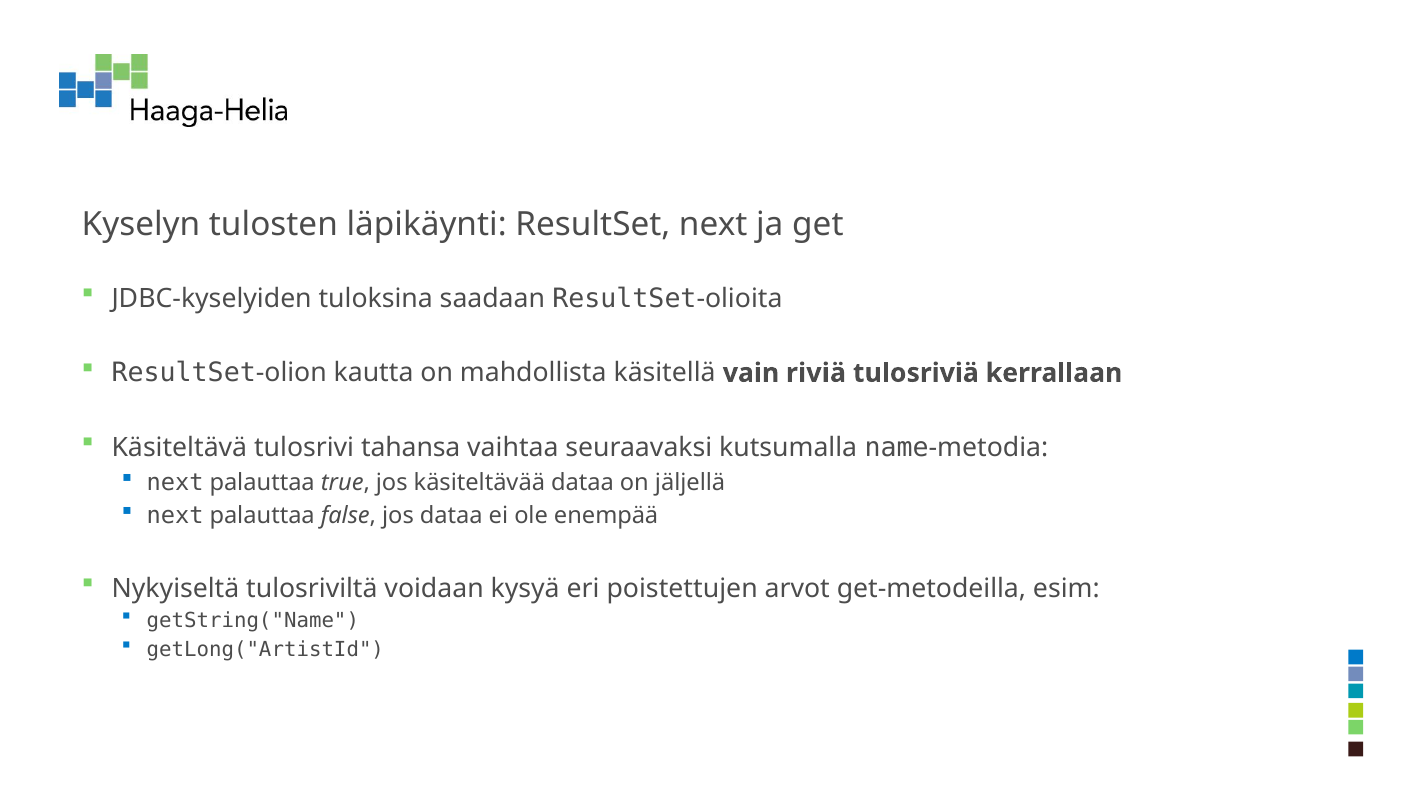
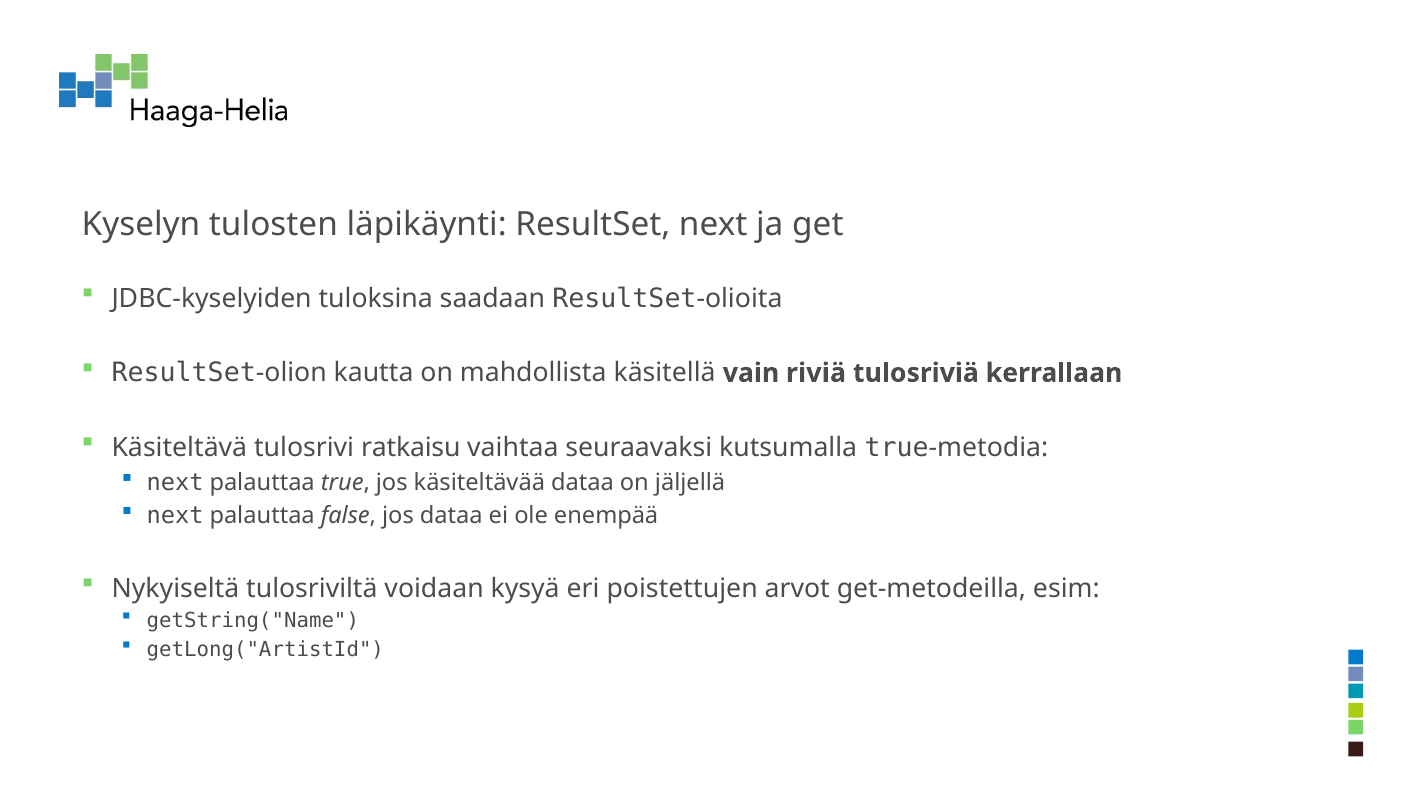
tahansa: tahansa -> ratkaisu
kutsumalla name: name -> true
